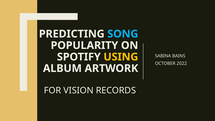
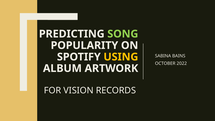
SONG colour: light blue -> light green
